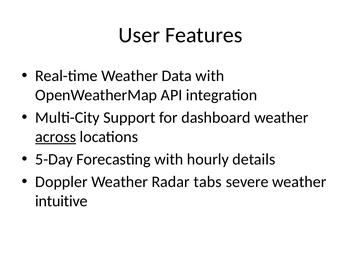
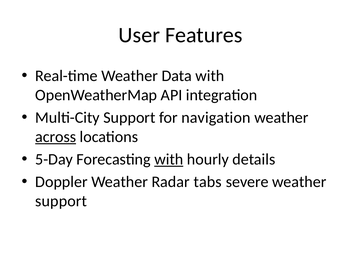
dashboard: dashboard -> navigation
with at (169, 159) underline: none -> present
intuitive at (61, 201): intuitive -> support
